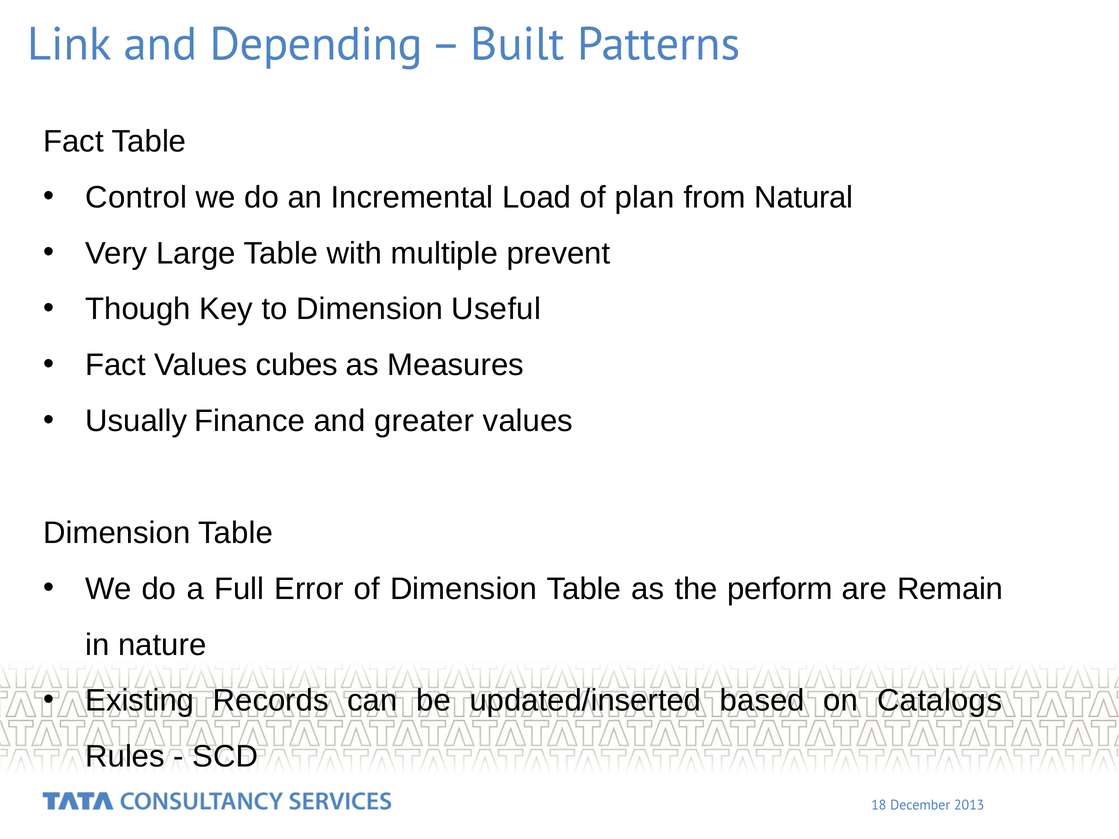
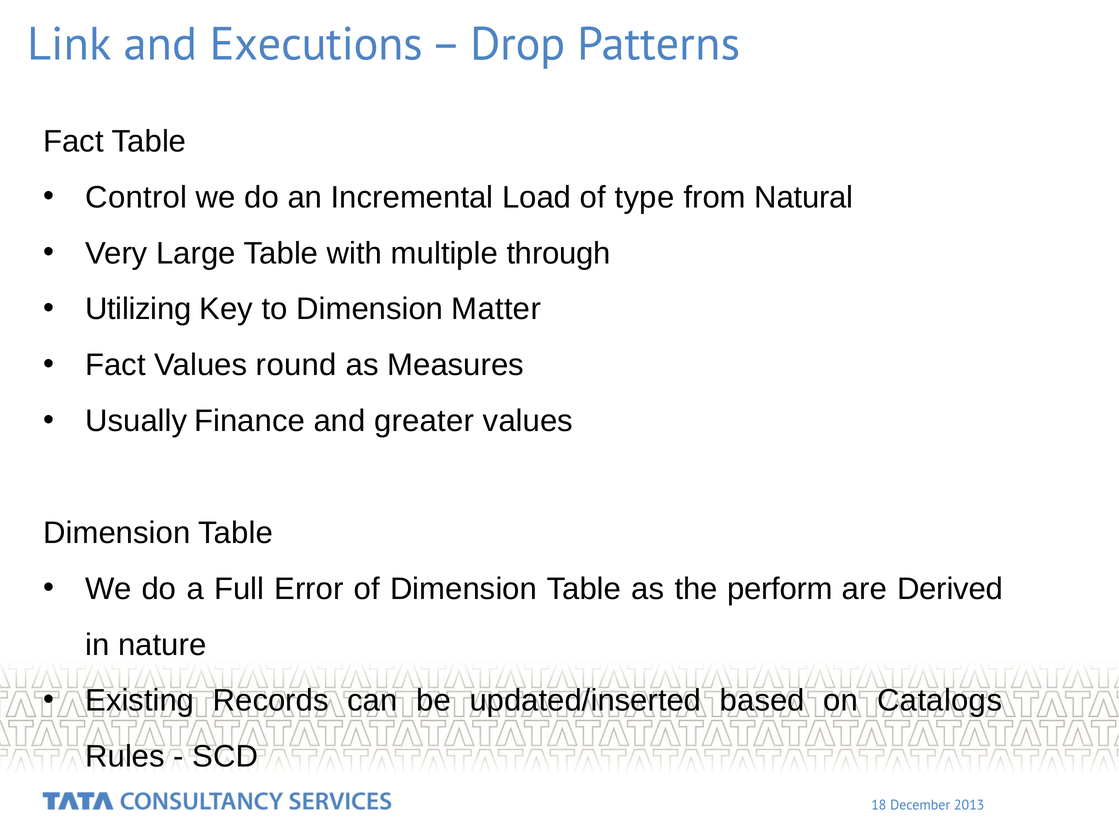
Depending: Depending -> Executions
Built: Built -> Drop
plan: plan -> type
prevent: prevent -> through
Though: Though -> Utilizing
Useful: Useful -> Matter
cubes: cubes -> round
Remain: Remain -> Derived
